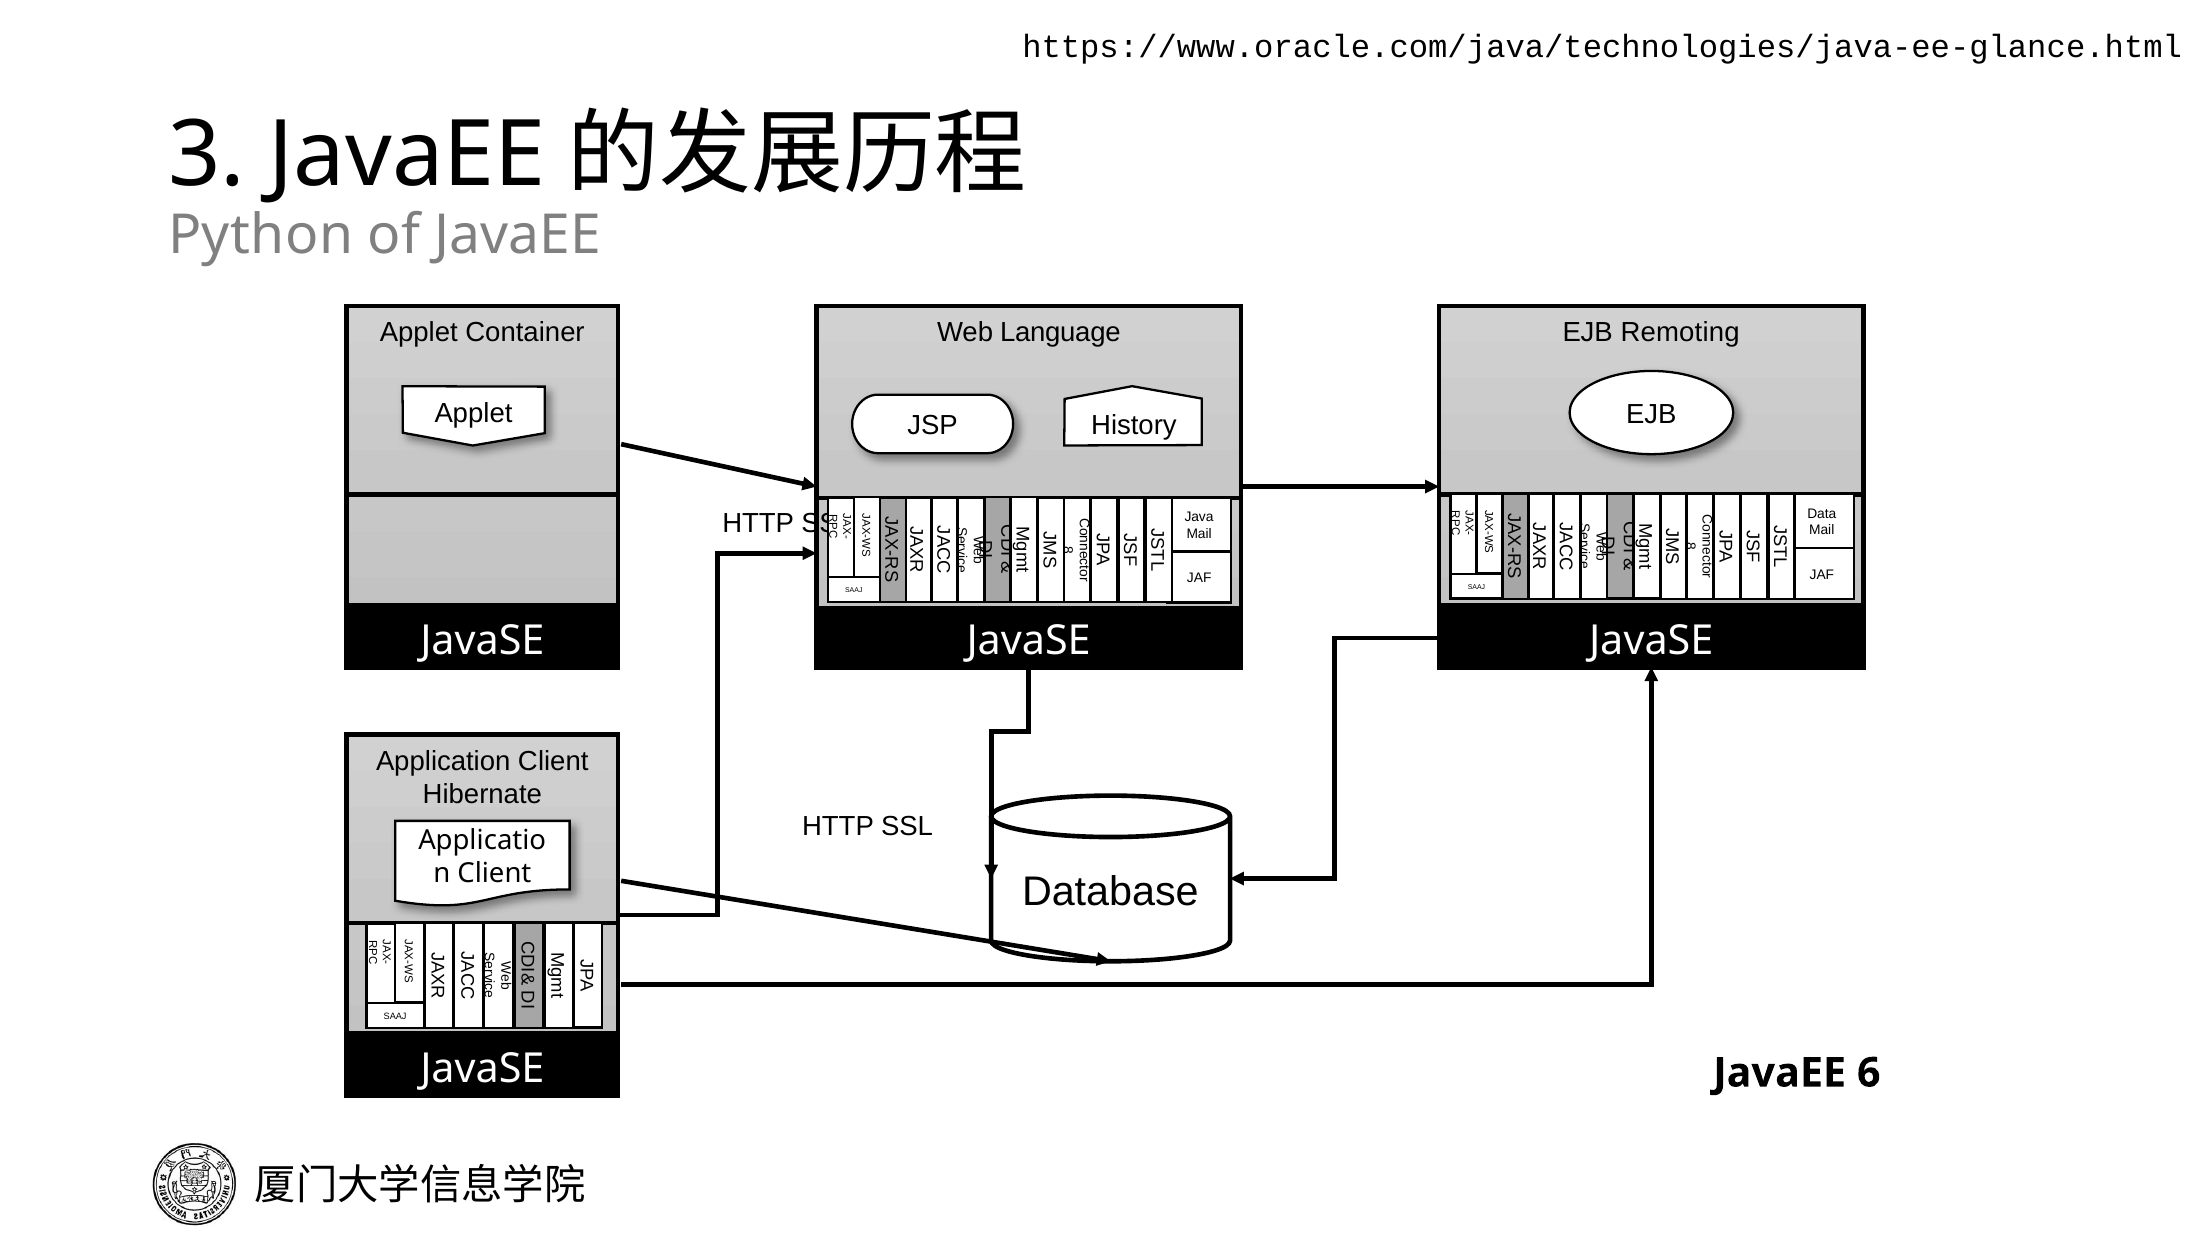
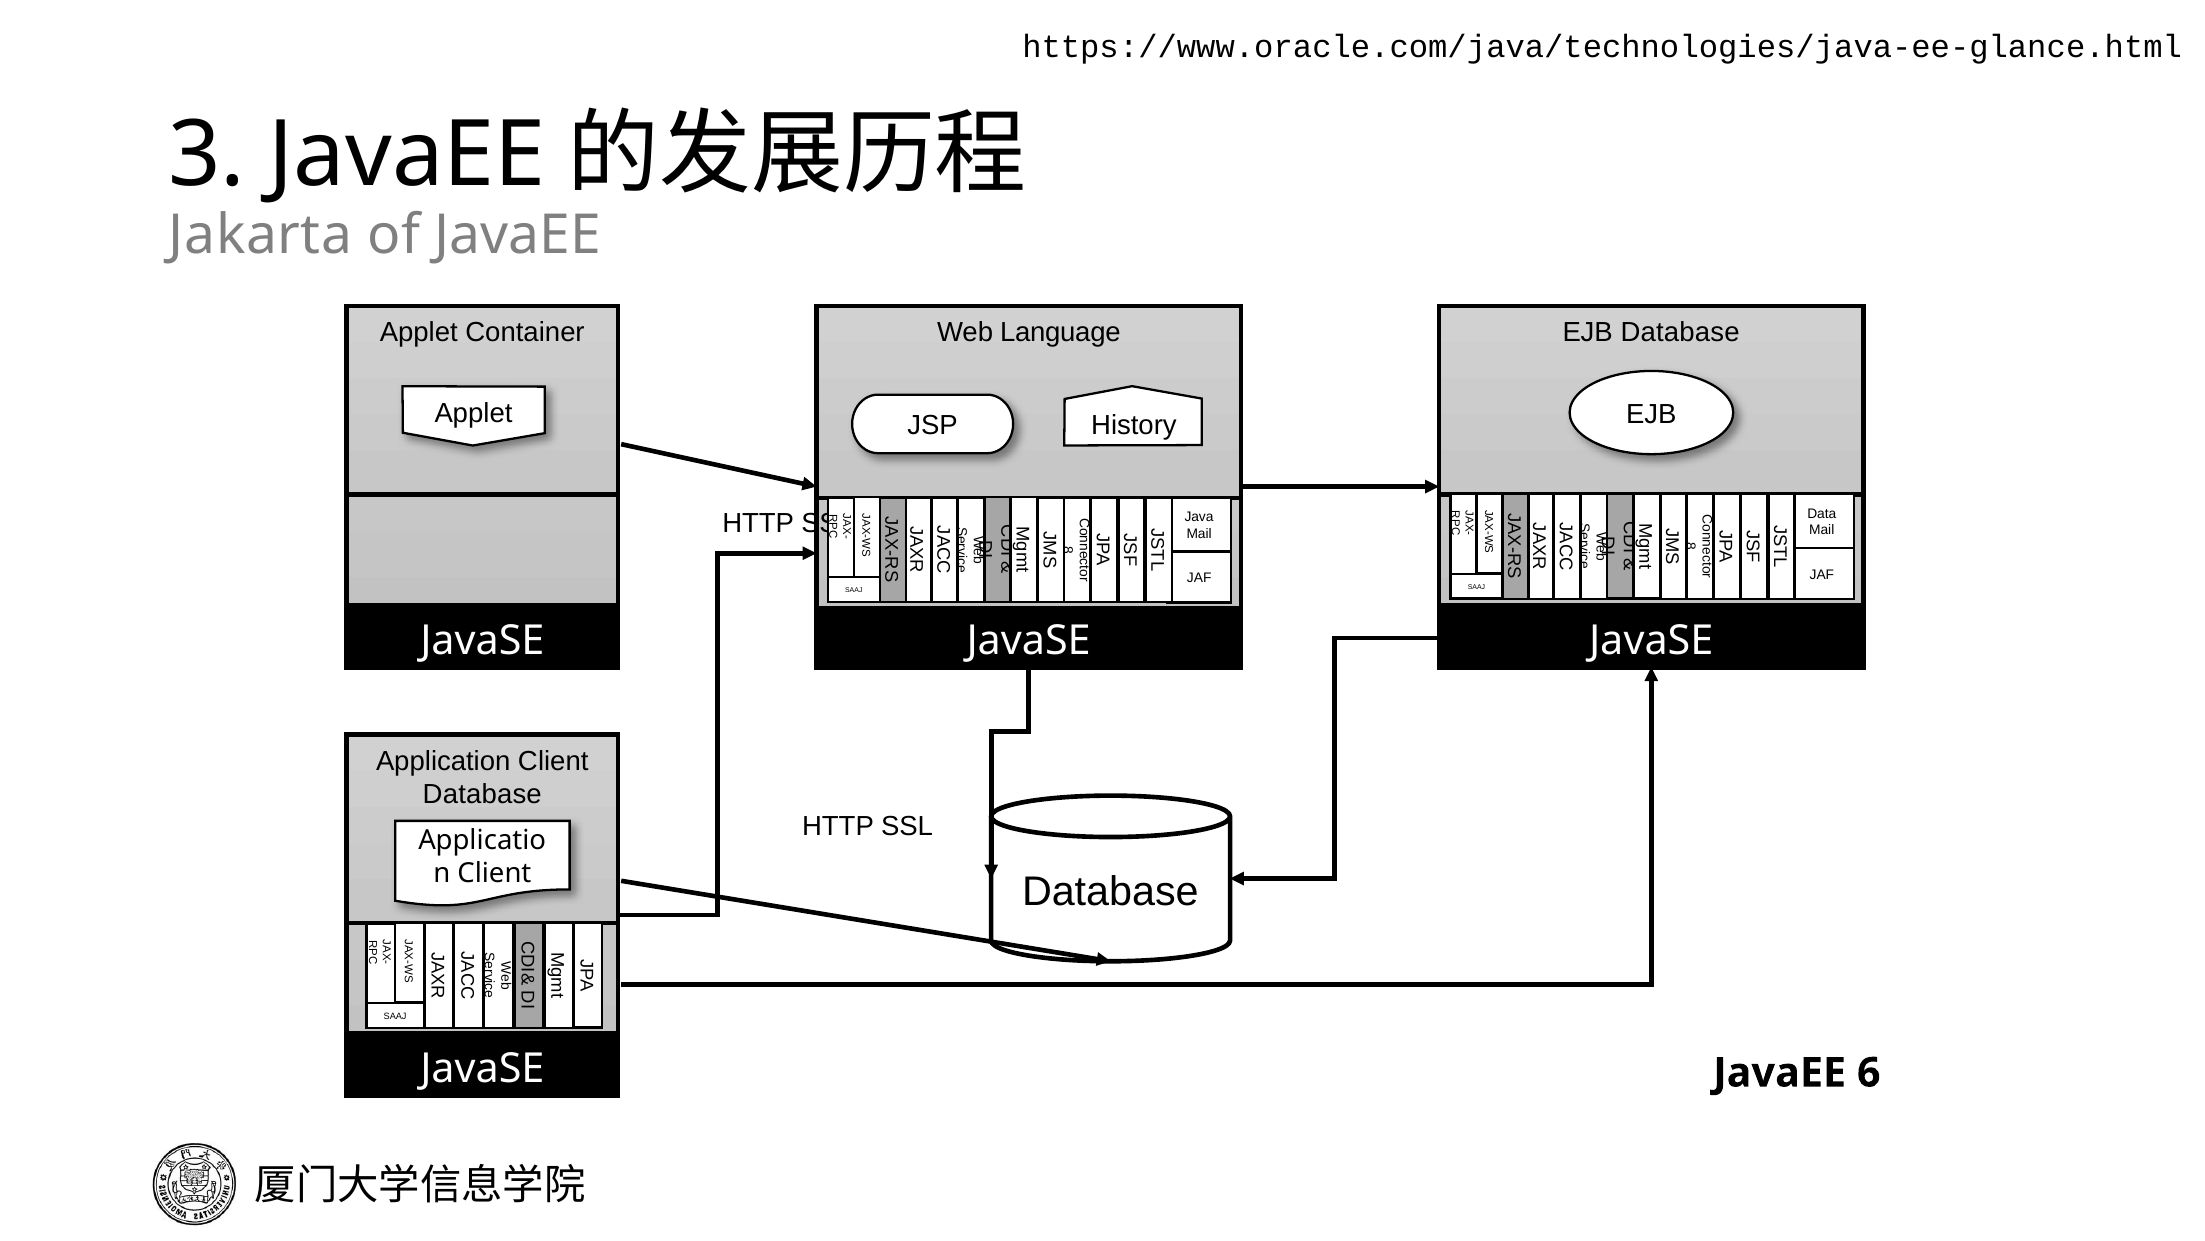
Python: Python -> Jakarta
EJB Remoting: Remoting -> Database
Hibernate at (482, 794): Hibernate -> Database
